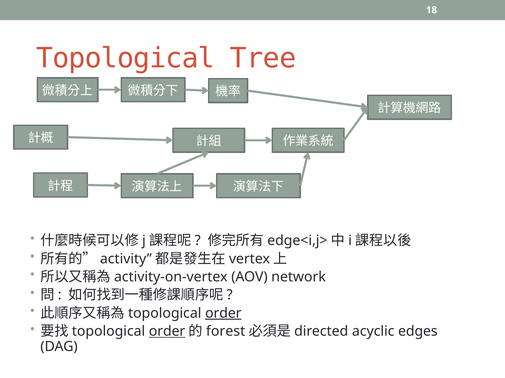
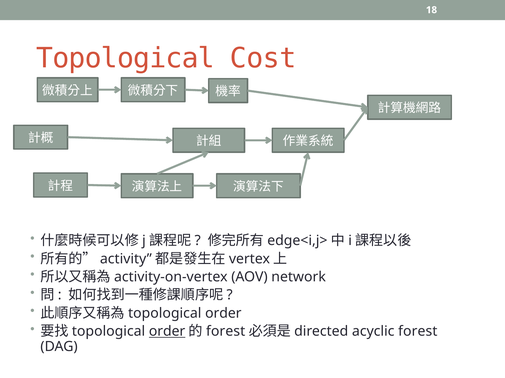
Tree: Tree -> Cost
order at (223, 314) underline: present -> none
acyclic edges: edges -> forest
